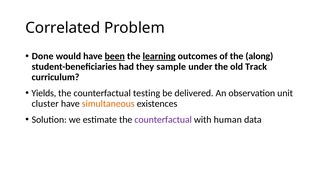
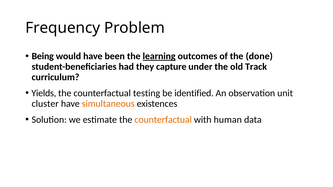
Correlated: Correlated -> Frequency
Done: Done -> Being
been underline: present -> none
along: along -> done
sample: sample -> capture
delivered: delivered -> identified
counterfactual at (163, 120) colour: purple -> orange
